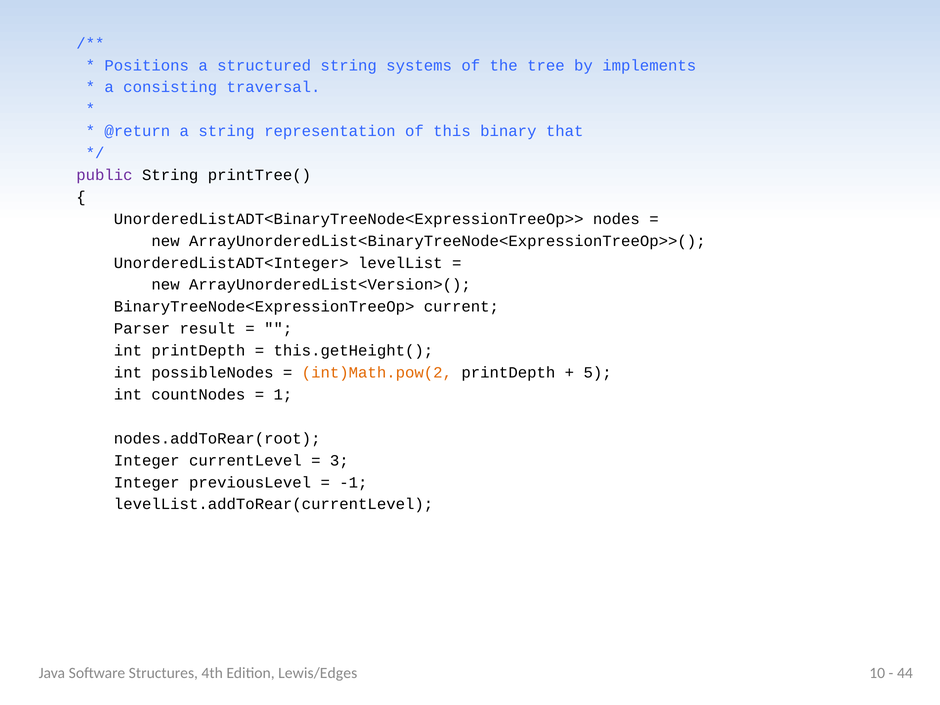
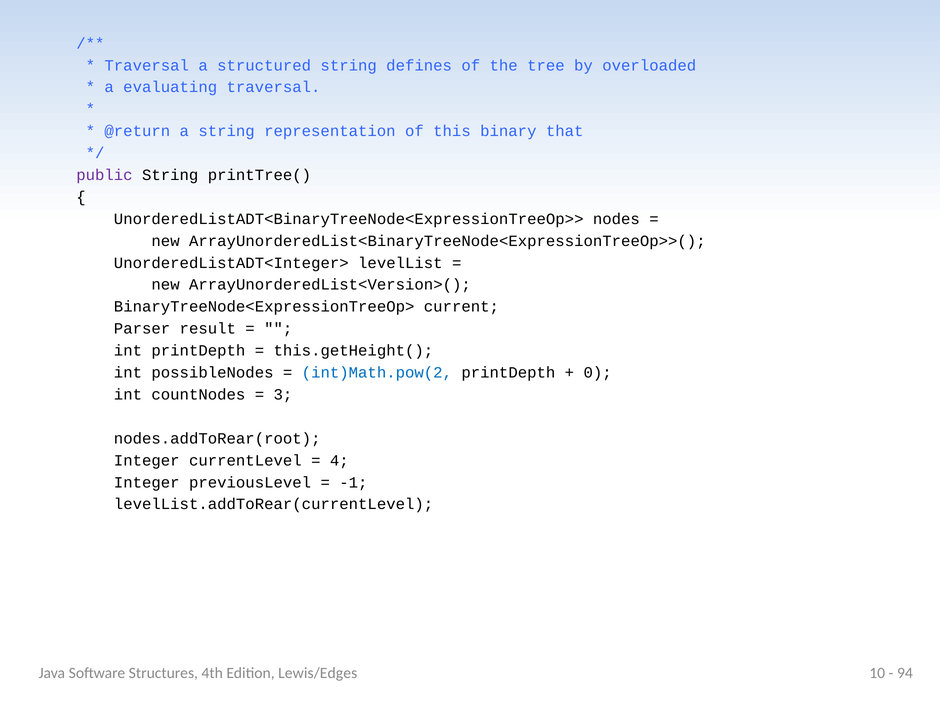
Positions at (147, 65): Positions -> Traversal
systems: systems -> defines
implements: implements -> overloaded
consisting: consisting -> evaluating
int)Math.pow(2 colour: orange -> blue
5: 5 -> 0
1: 1 -> 3
3: 3 -> 4
44: 44 -> 94
